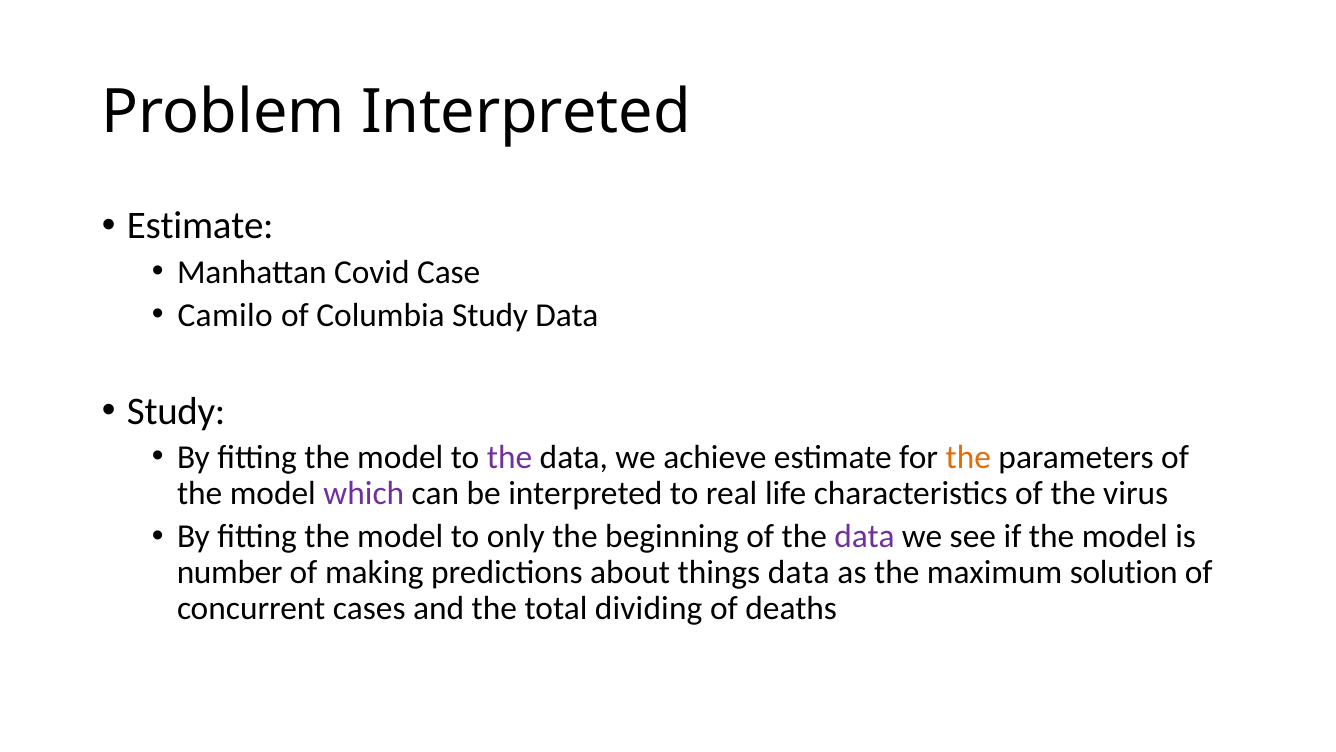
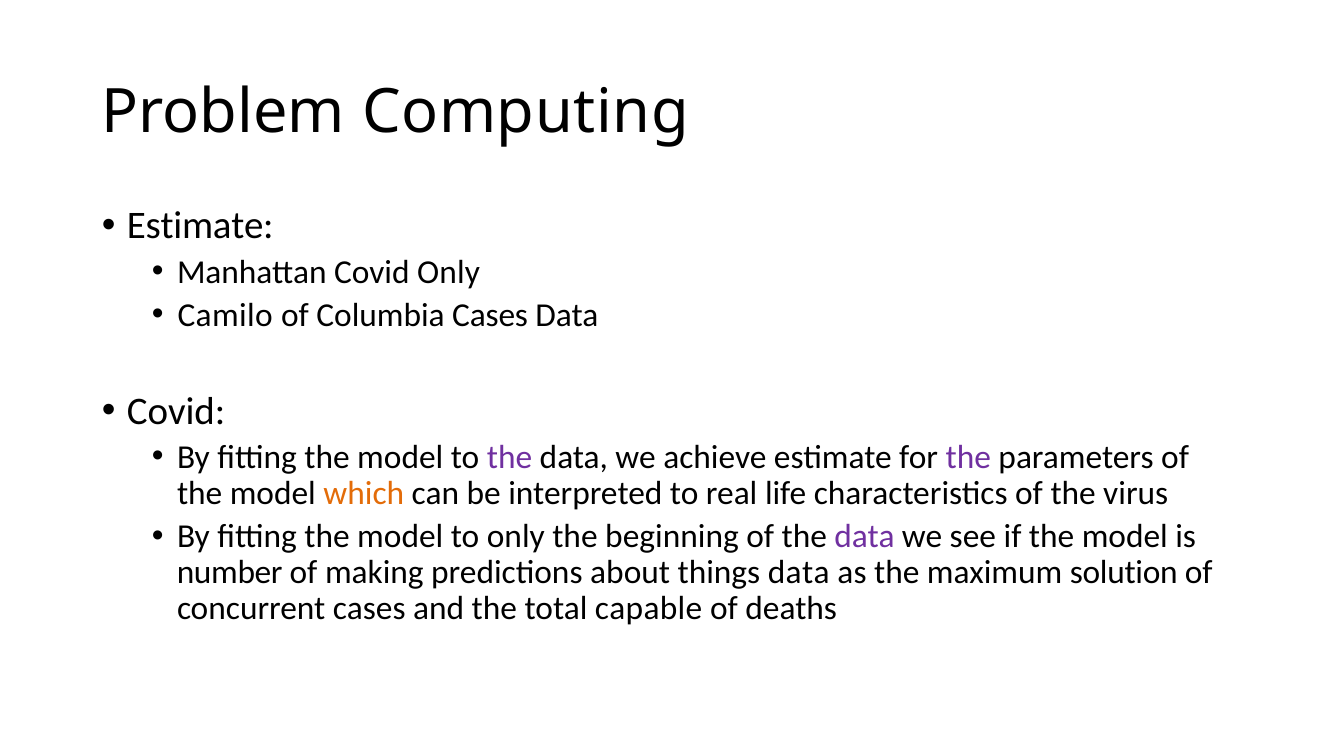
Problem Interpreted: Interpreted -> Computing
Covid Case: Case -> Only
Columbia Study: Study -> Cases
Study at (176, 411): Study -> Covid
the at (968, 457) colour: orange -> purple
which colour: purple -> orange
dividing: dividing -> capable
